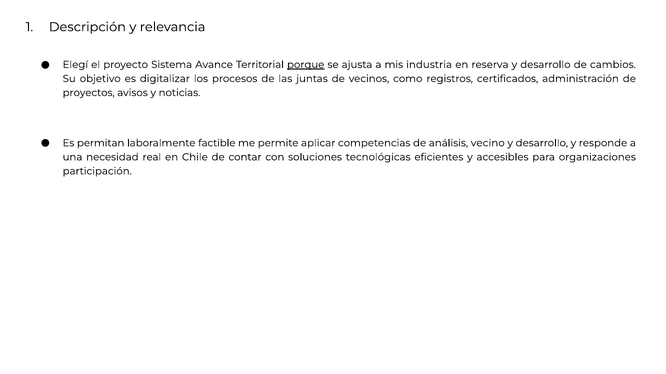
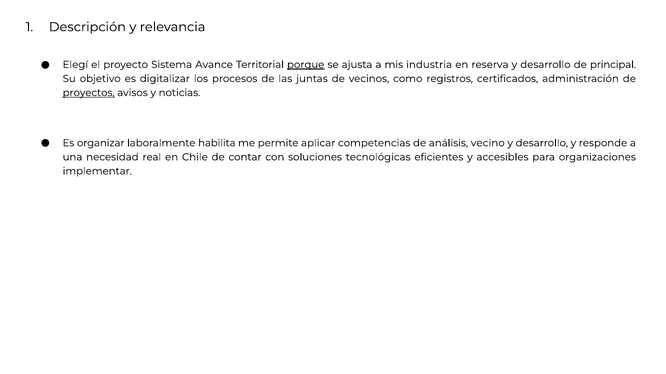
cambios: cambios -> principal
proyectos underline: none -> present
permitan: permitan -> organizar
factible: factible -> habilita
participación: participación -> implementar
